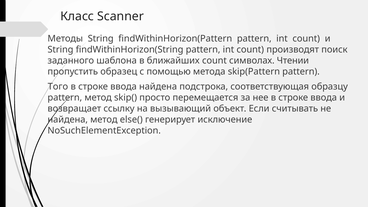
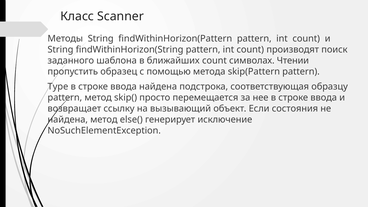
Того: Того -> Тype
считывать: считывать -> состояния
